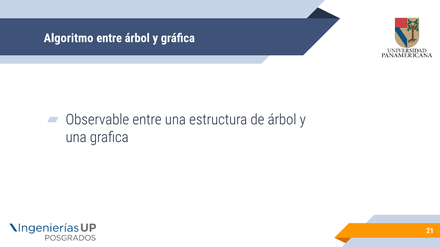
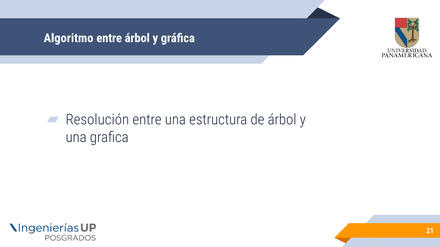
Observable: Observable -> Resolución
